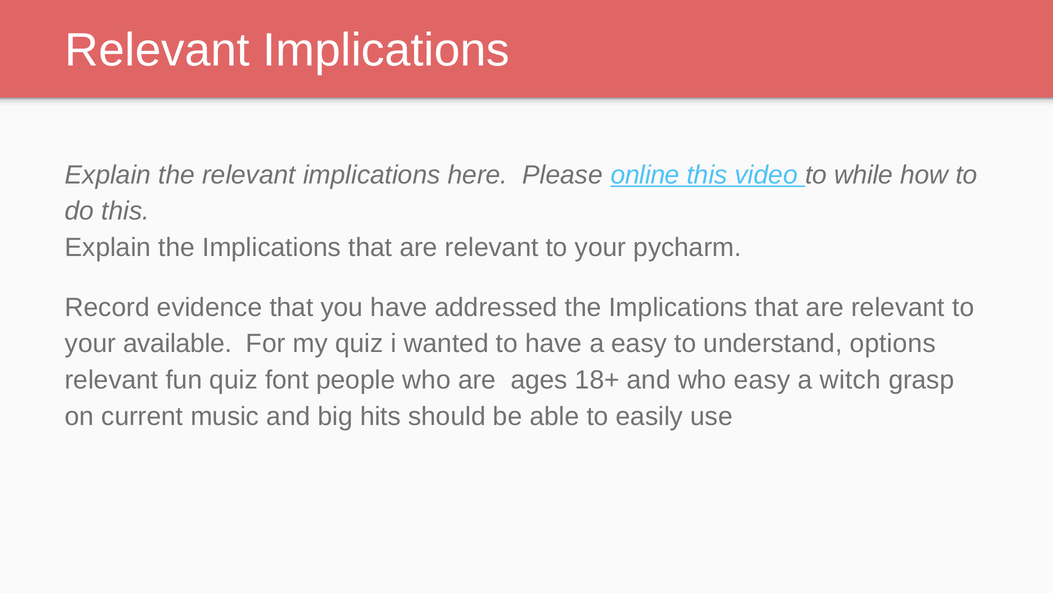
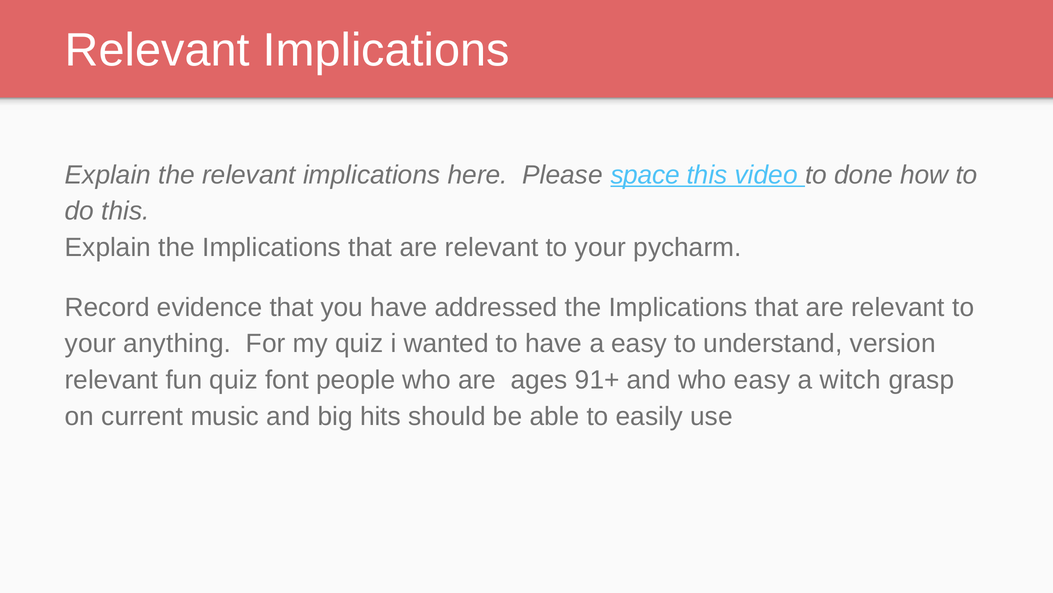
online: online -> space
while: while -> done
available: available -> anything
options: options -> version
18+: 18+ -> 91+
